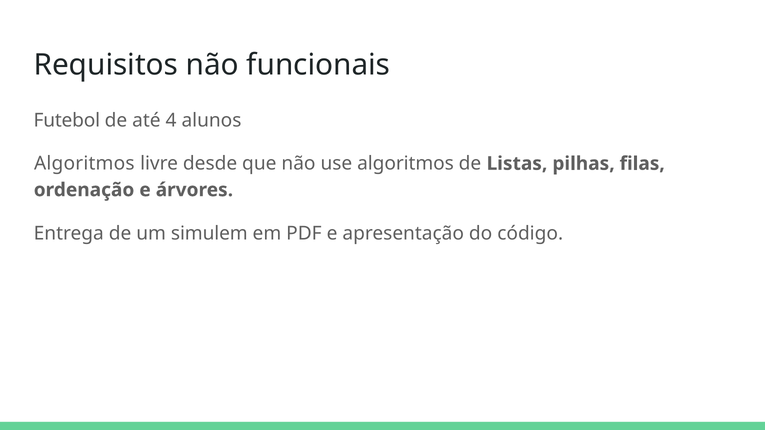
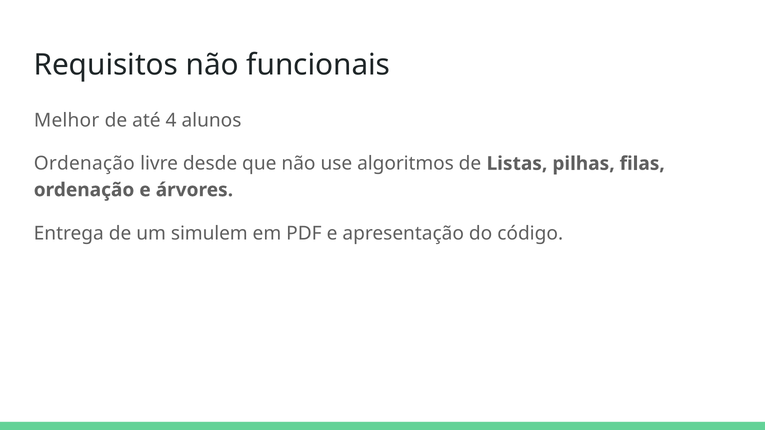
Futebol: Futebol -> Melhor
Algoritmos at (84, 164): Algoritmos -> Ordenação
